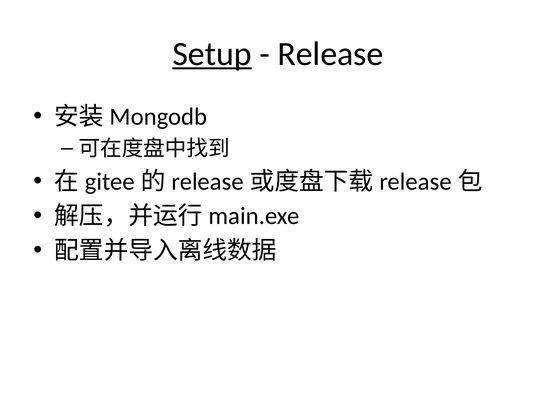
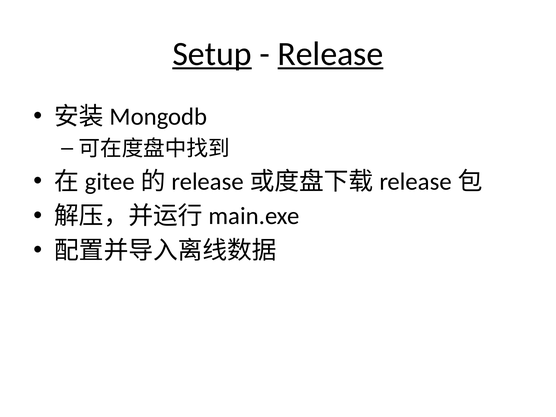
Release underline: none -> present
